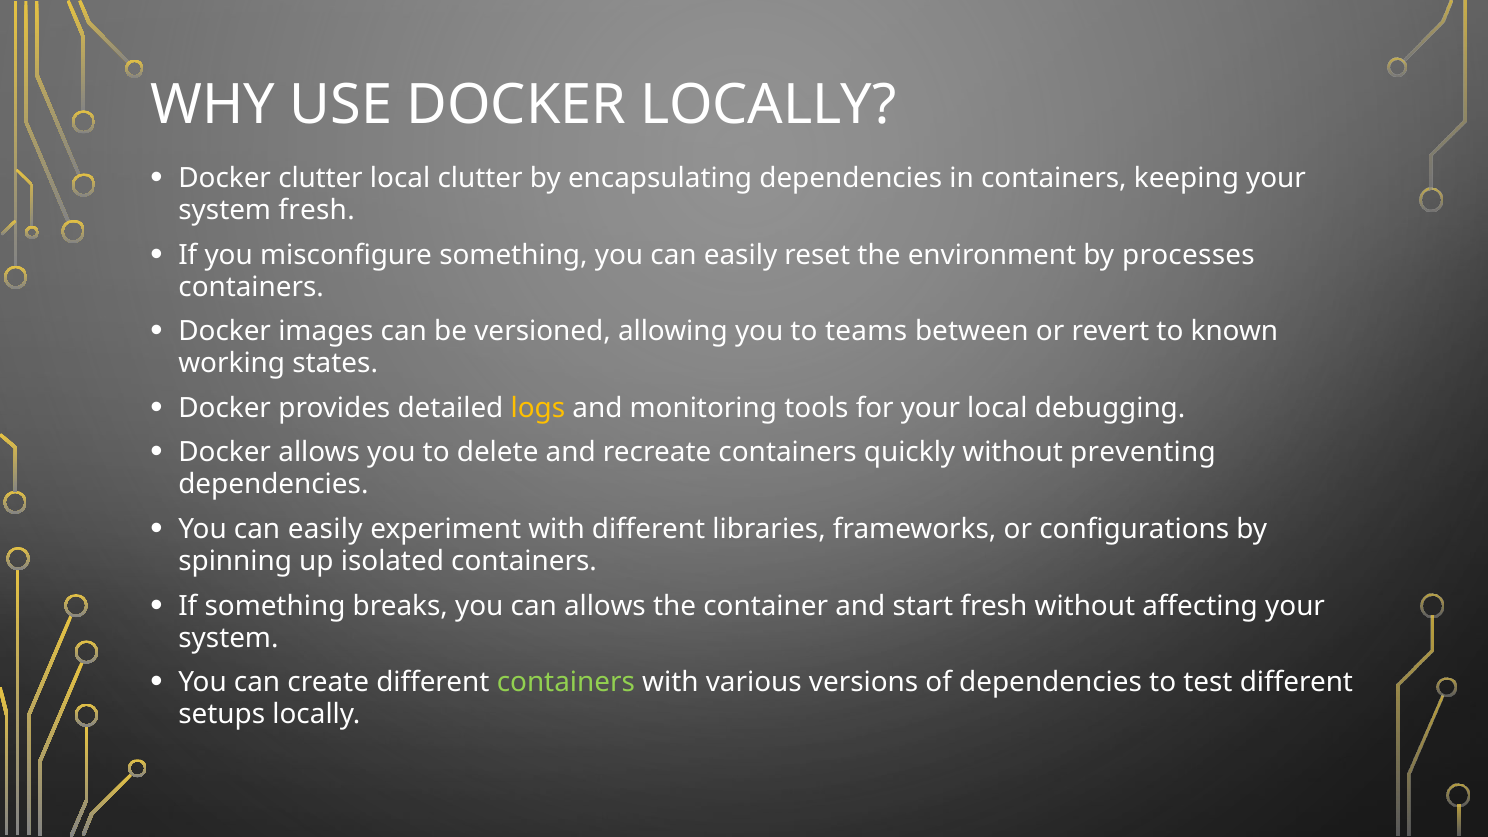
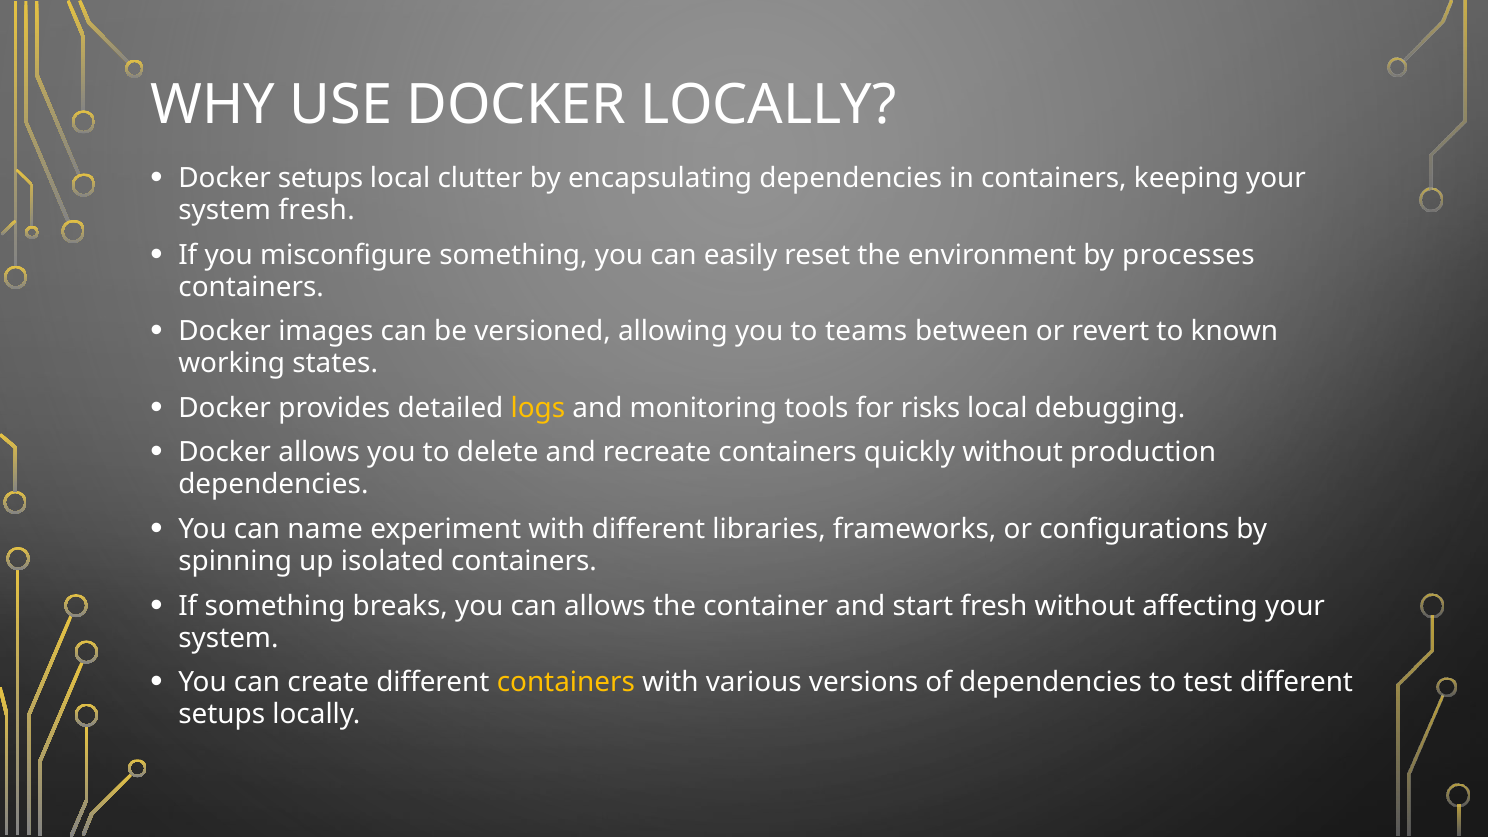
Docker clutter: clutter -> setups
for your: your -> risks
preventing: preventing -> production
easily at (325, 529): easily -> name
containers at (566, 682) colour: light green -> yellow
